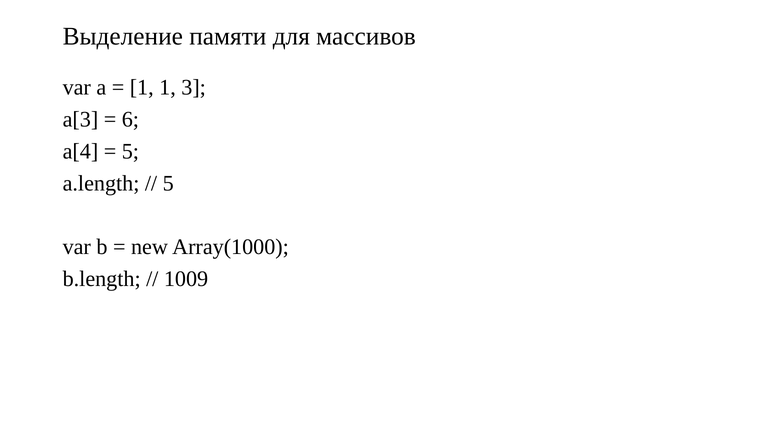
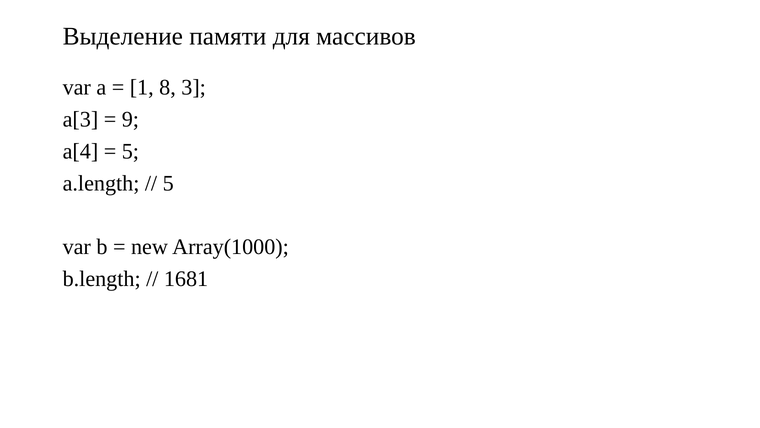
1 1: 1 -> 8
6: 6 -> 9
1009: 1009 -> 1681
